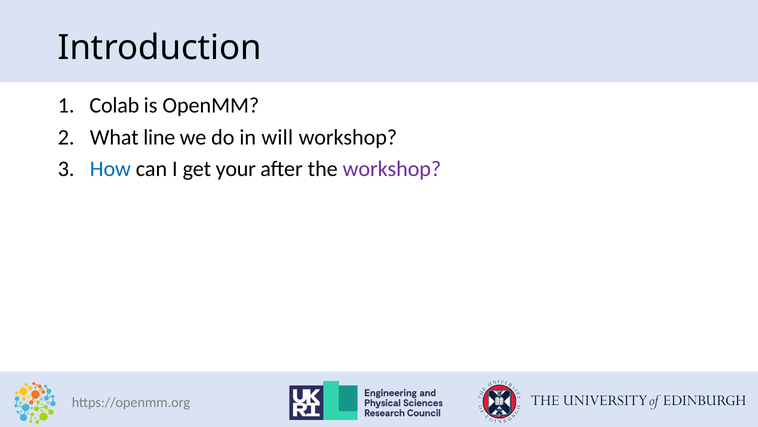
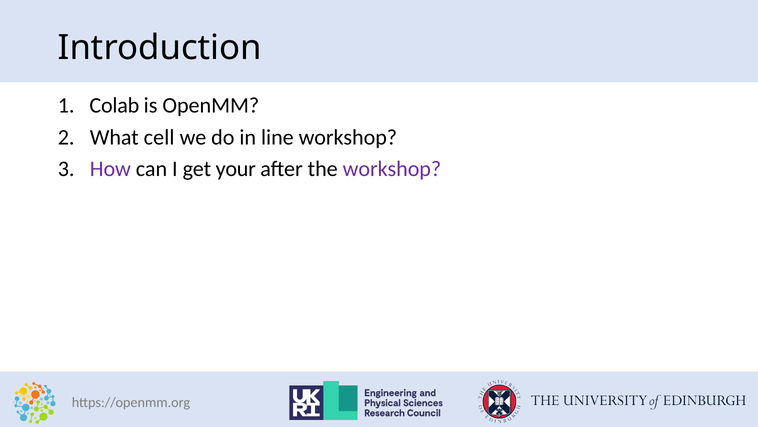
line: line -> cell
will: will -> line
How colour: blue -> purple
